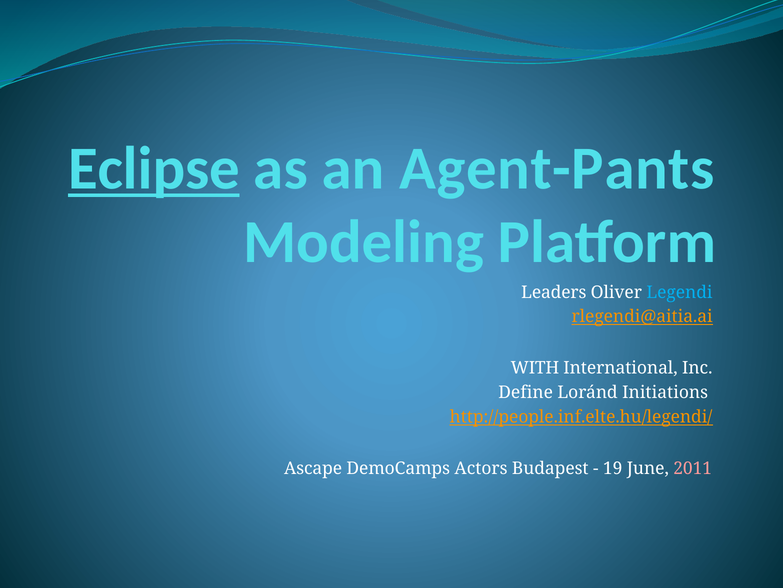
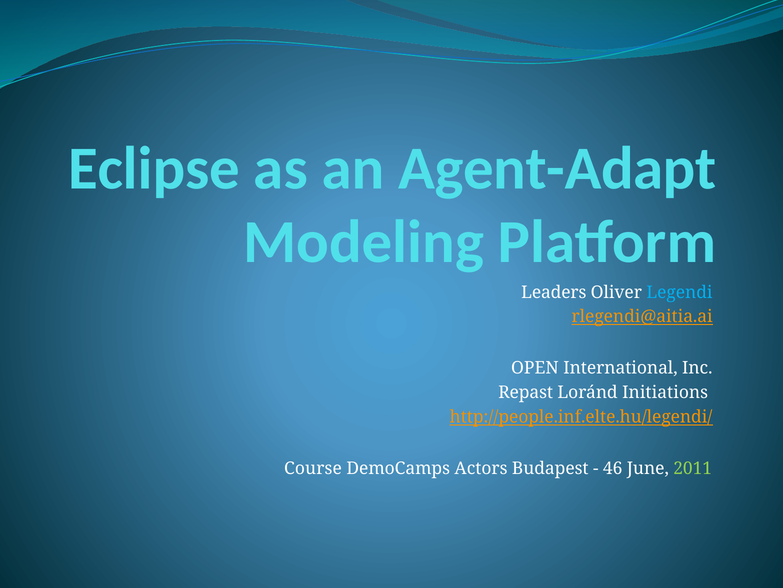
Eclipse underline: present -> none
Agent-Pants: Agent-Pants -> Agent-Adapt
WITH: WITH -> OPEN
Define: Define -> Repast
Ascape: Ascape -> Course
19: 19 -> 46
2011 colour: pink -> light green
